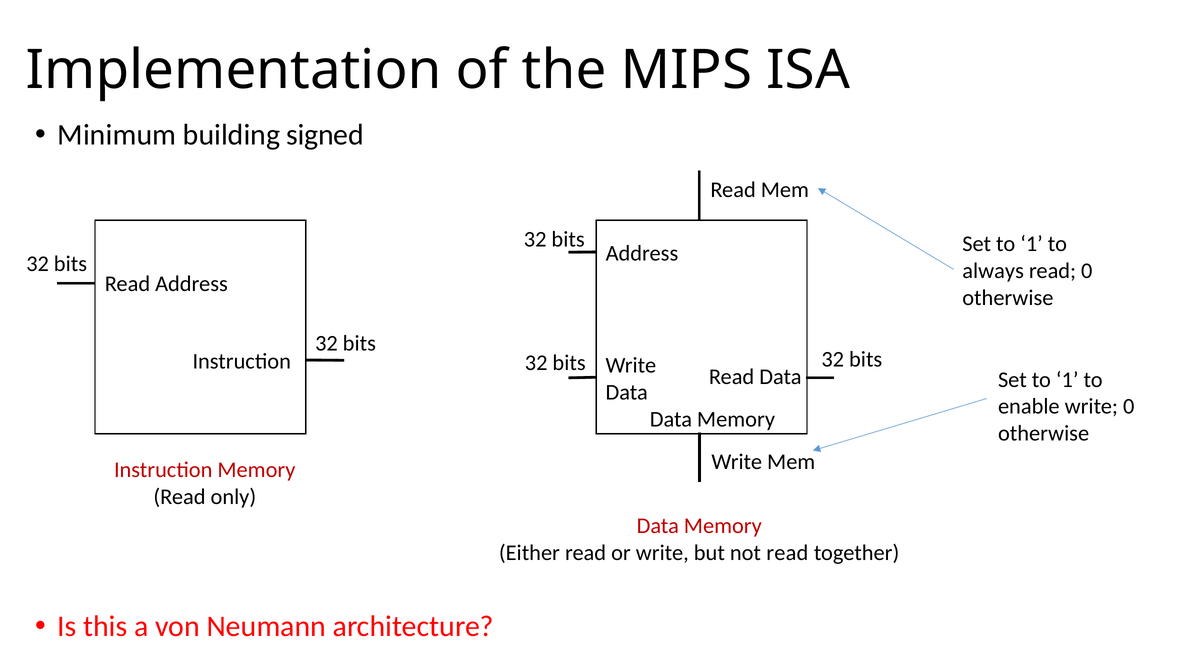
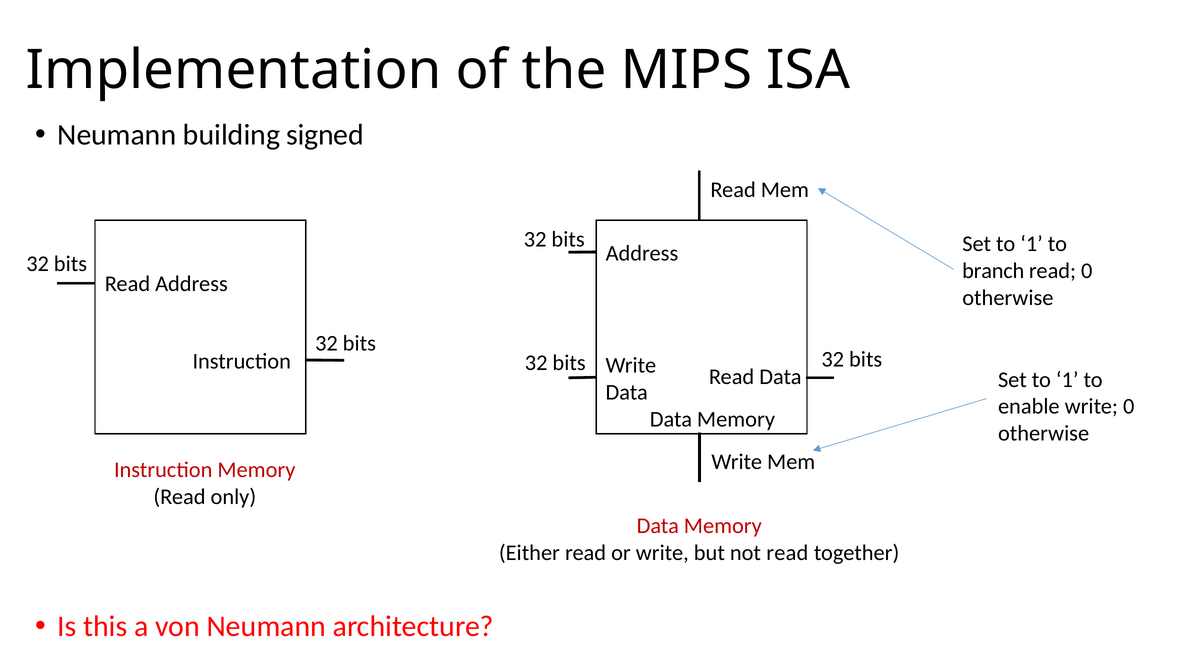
Minimum at (117, 135): Minimum -> Neumann
always: always -> branch
